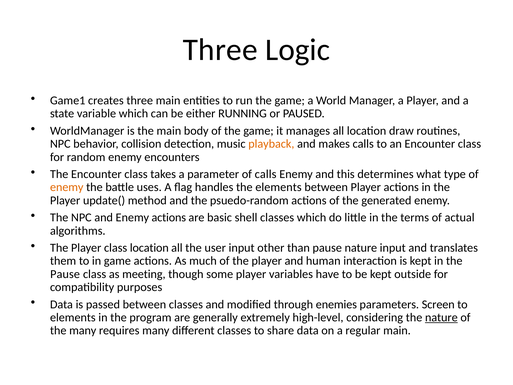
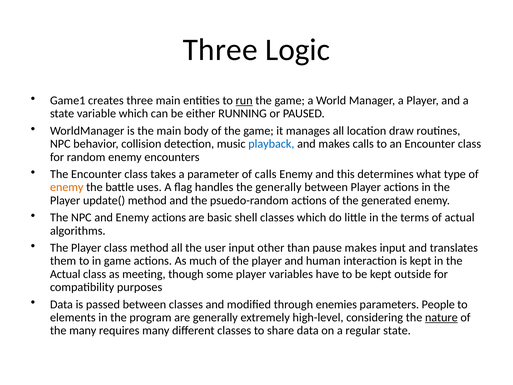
run underline: none -> present
playback colour: orange -> blue
the elements: elements -> generally
class location: location -> method
pause nature: nature -> makes
Pause at (65, 274): Pause -> Actual
Screen: Screen -> People
regular main: main -> state
